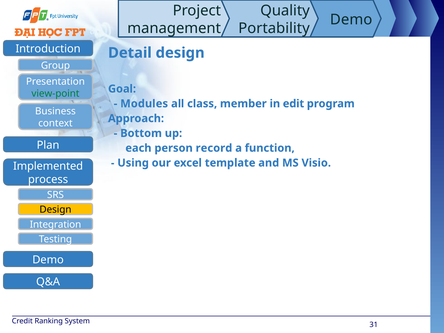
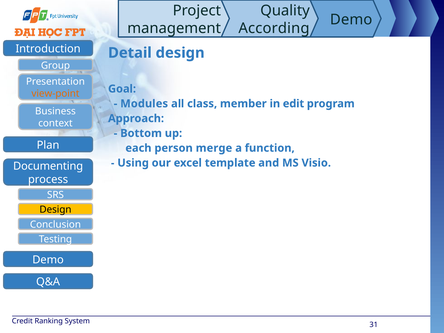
Portability: Portability -> According
view-point colour: green -> orange
record: record -> merge
Implemented: Implemented -> Documenting
Integration: Integration -> Conclusion
